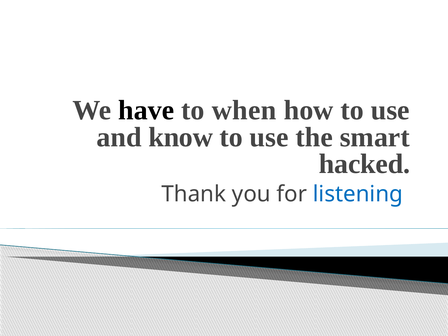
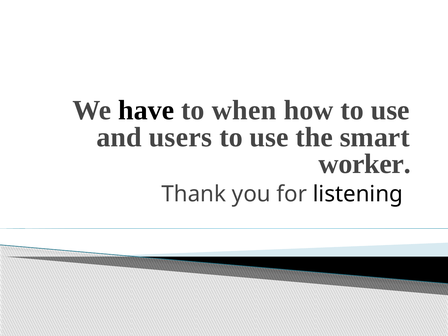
know: know -> users
hacked: hacked -> worker
listening colour: blue -> black
